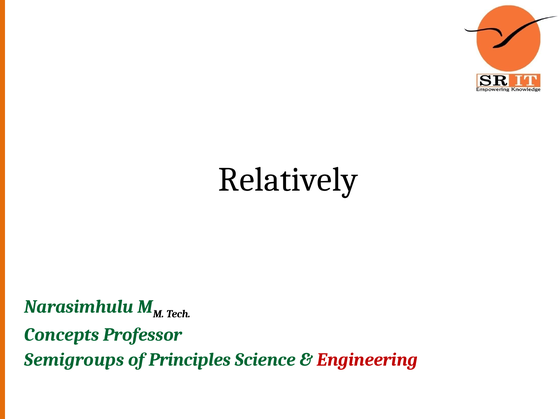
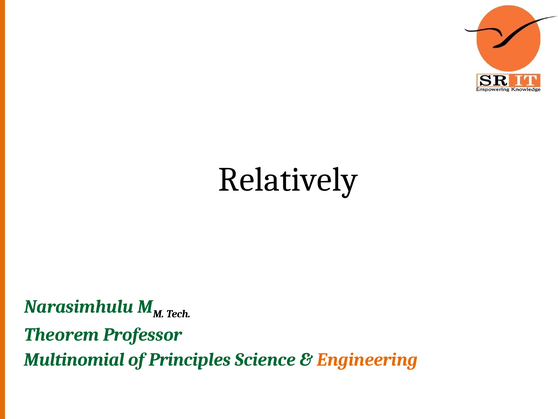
Concepts: Concepts -> Theorem
Semigroups: Semigroups -> Multinomial
Engineering colour: red -> orange
